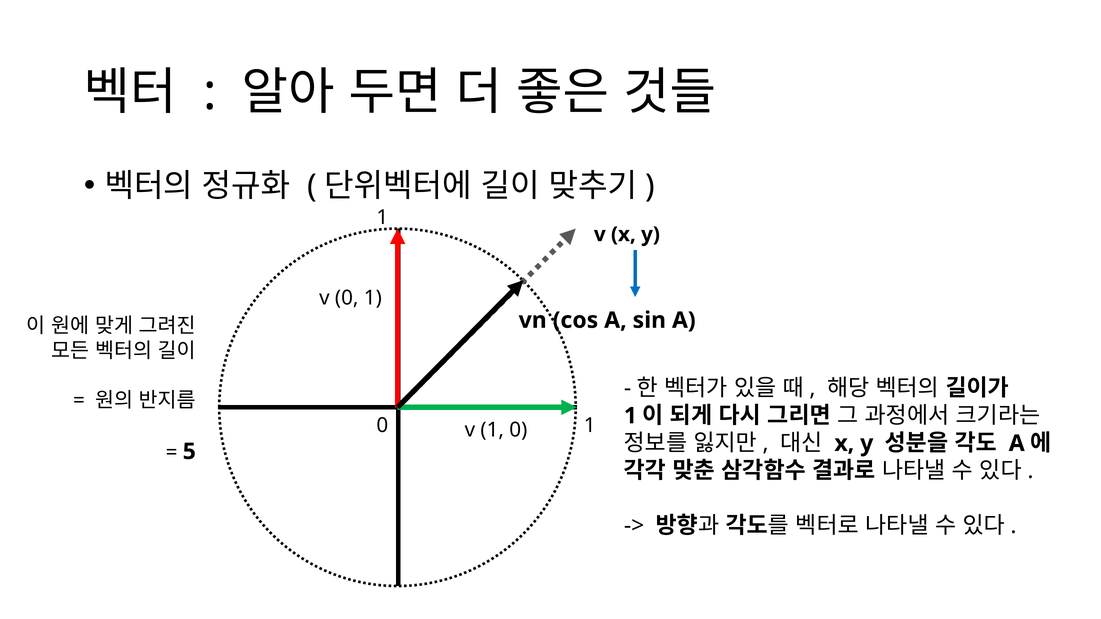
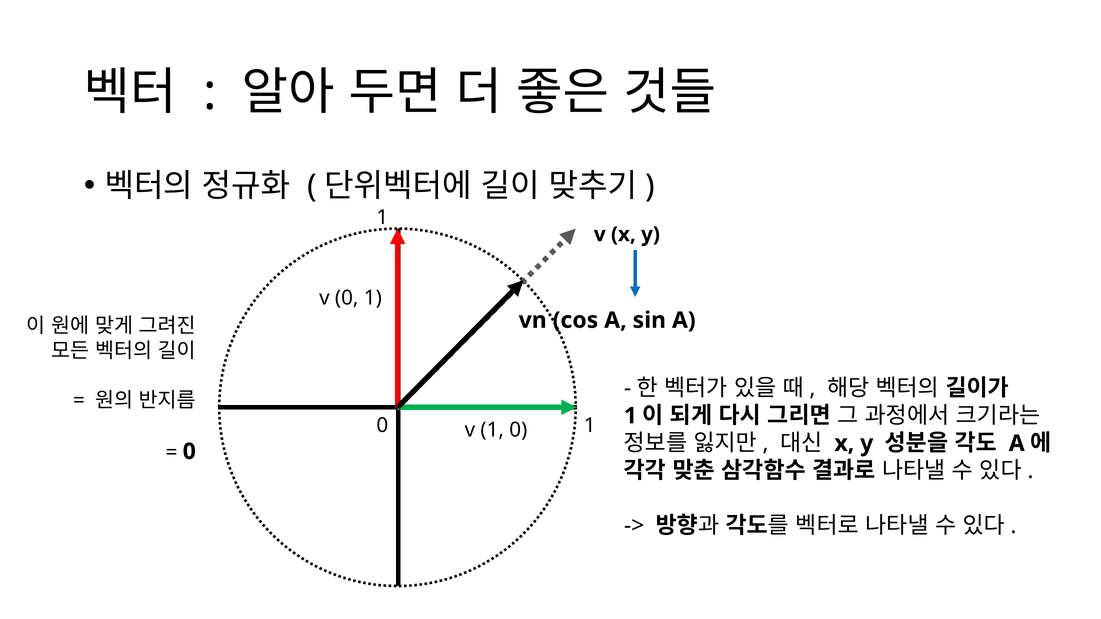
5 at (189, 452): 5 -> 0
